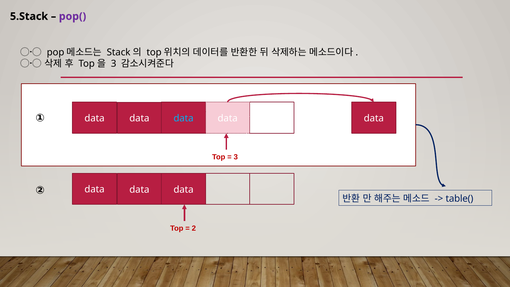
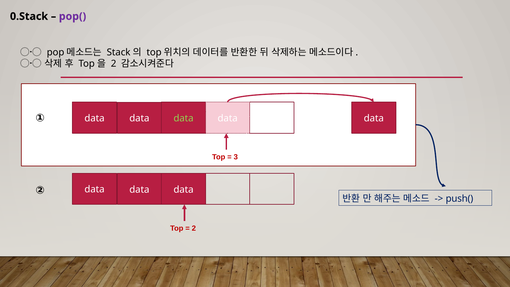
5.Stack: 5.Stack -> 0.Stack
3 at (114, 64): 3 -> 2
data at (184, 118) colour: light blue -> light green
table(: table( -> push(
